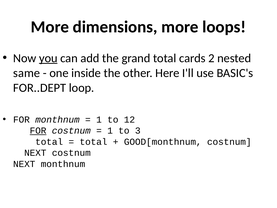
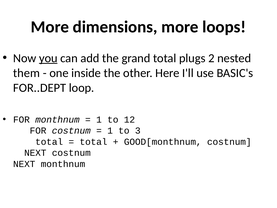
cards: cards -> plugs
same: same -> them
FOR at (38, 131) underline: present -> none
